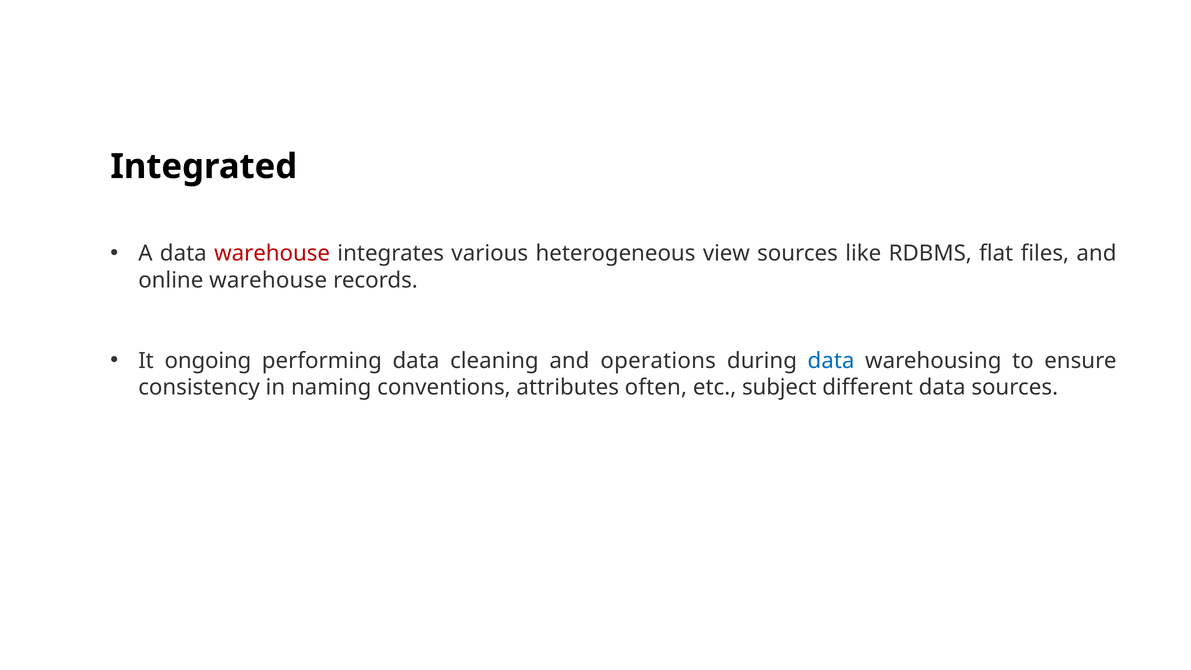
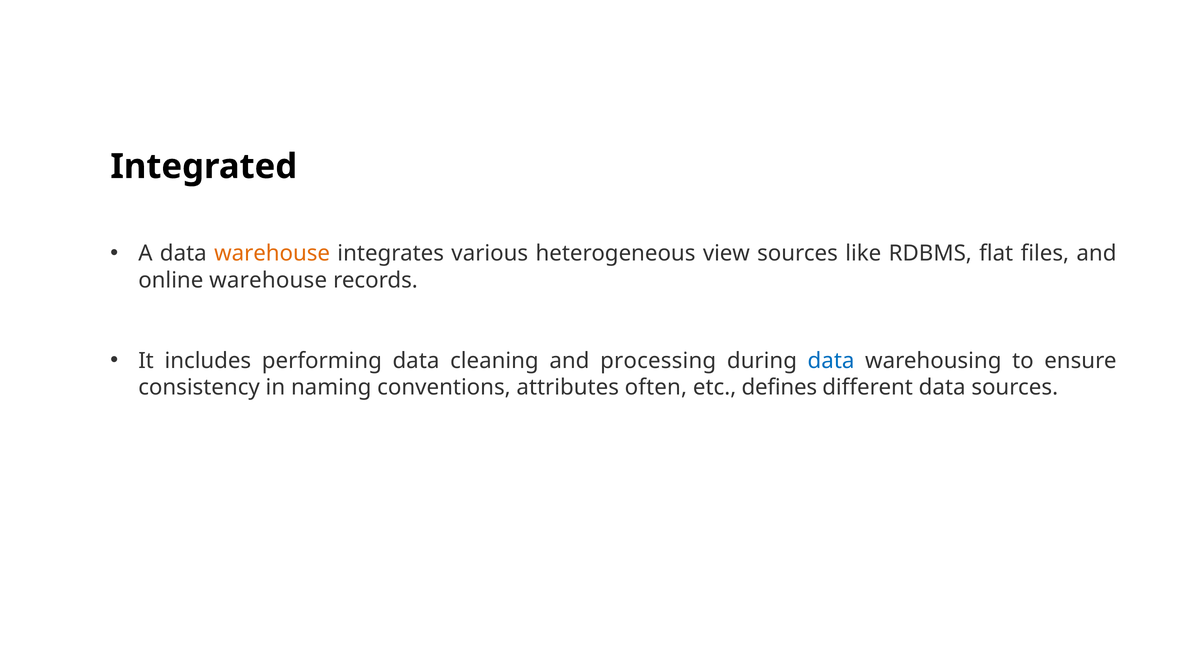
warehouse at (272, 254) colour: red -> orange
ongoing: ongoing -> includes
operations: operations -> processing
subject: subject -> defines
